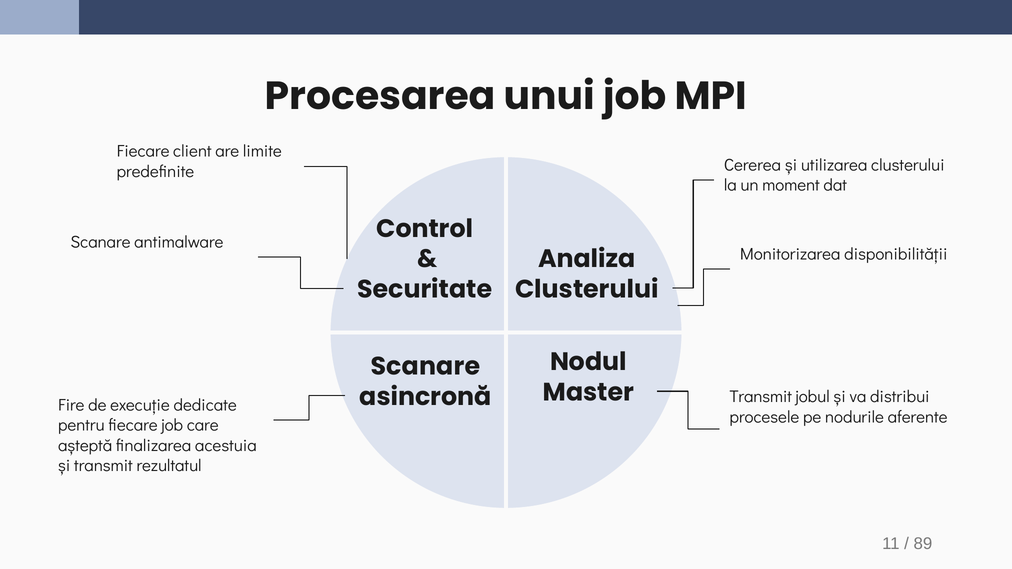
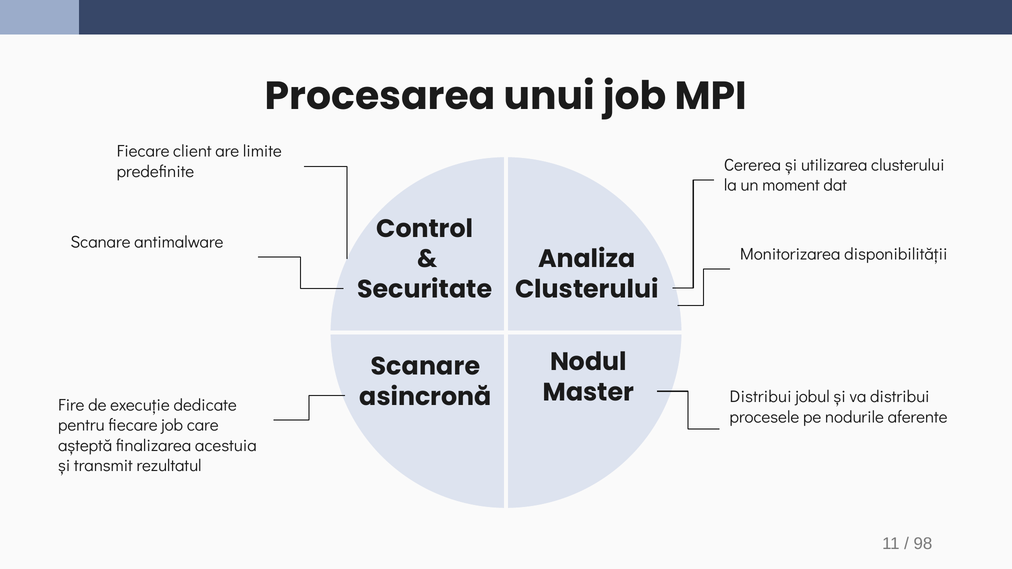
Master Transmit: Transmit -> Distribui
89: 89 -> 98
